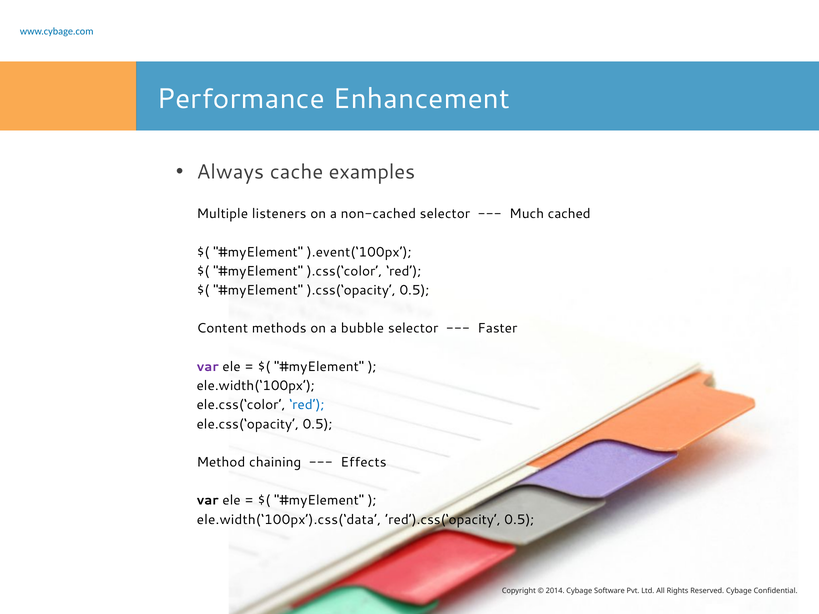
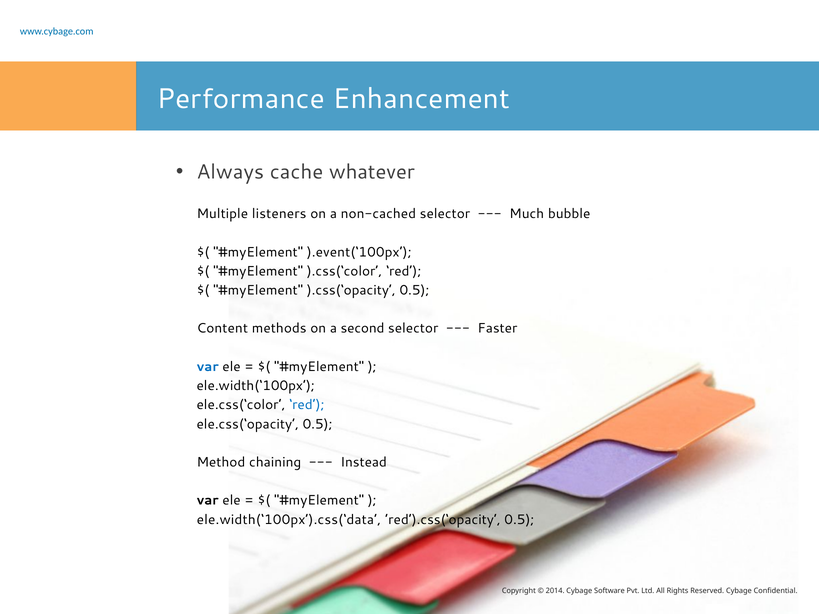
examples: examples -> whatever
cached: cached -> bubble
bubble: bubble -> second
var at (208, 367) colour: purple -> blue
Effects: Effects -> Instead
